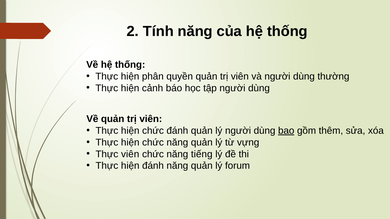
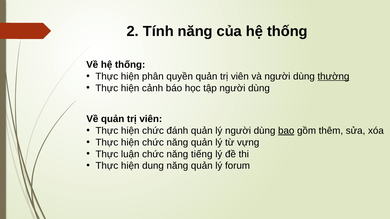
thường underline: none -> present
Thực viên: viên -> luận
hiện đánh: đánh -> dung
